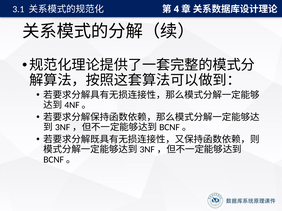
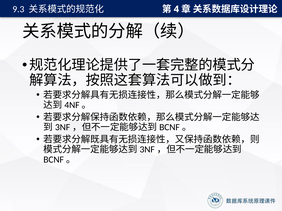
3.1: 3.1 -> 9.3
